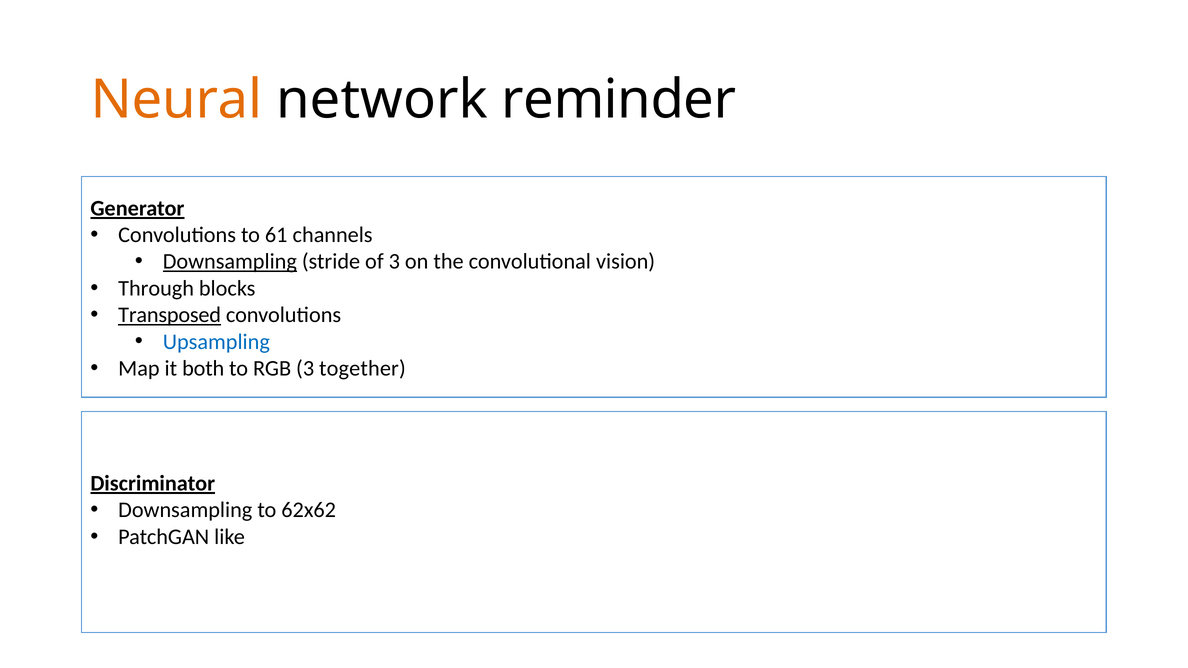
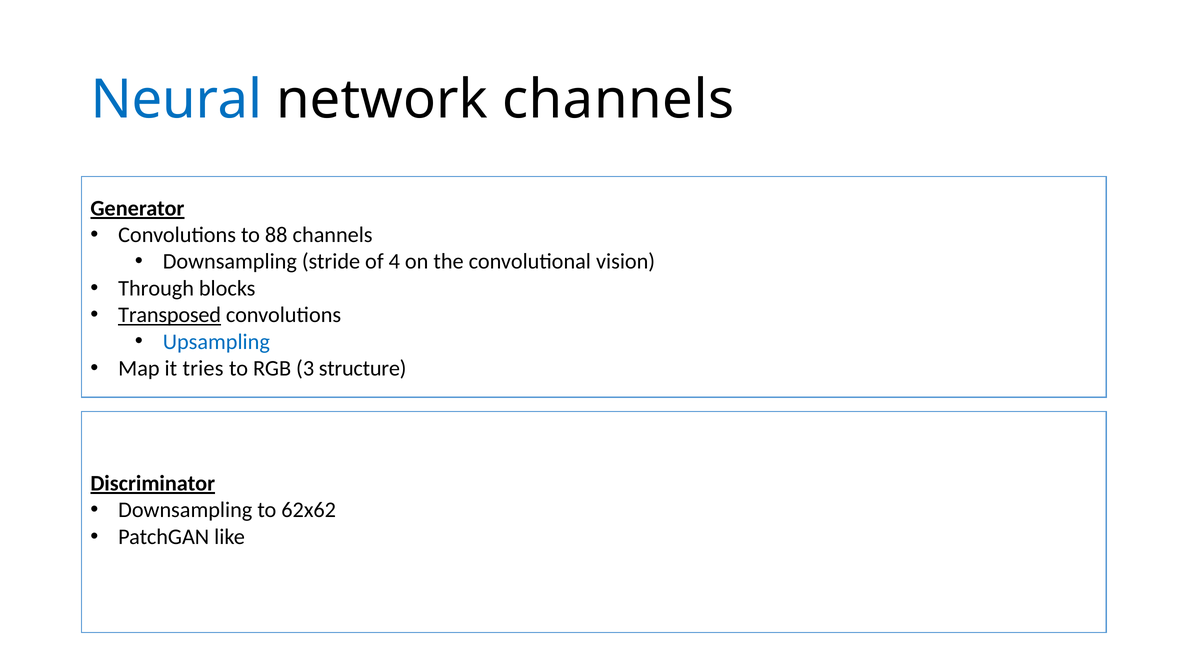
Neural colour: orange -> blue
network reminder: reminder -> channels
61: 61 -> 88
Downsampling at (230, 262) underline: present -> none
of 3: 3 -> 4
both: both -> tries
together: together -> structure
